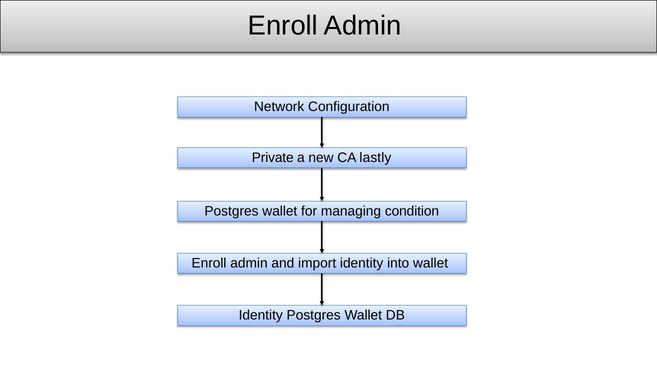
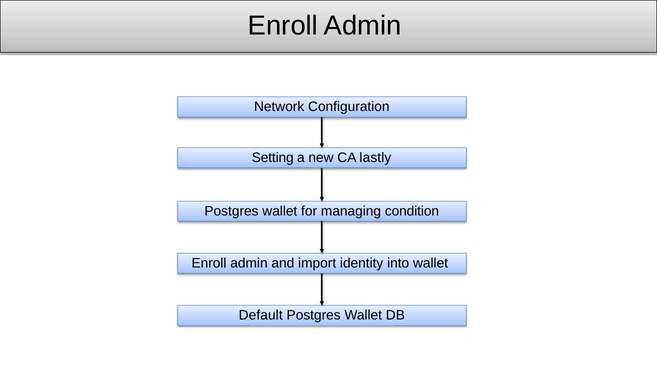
Private: Private -> Setting
Identity at (261, 315): Identity -> Default
